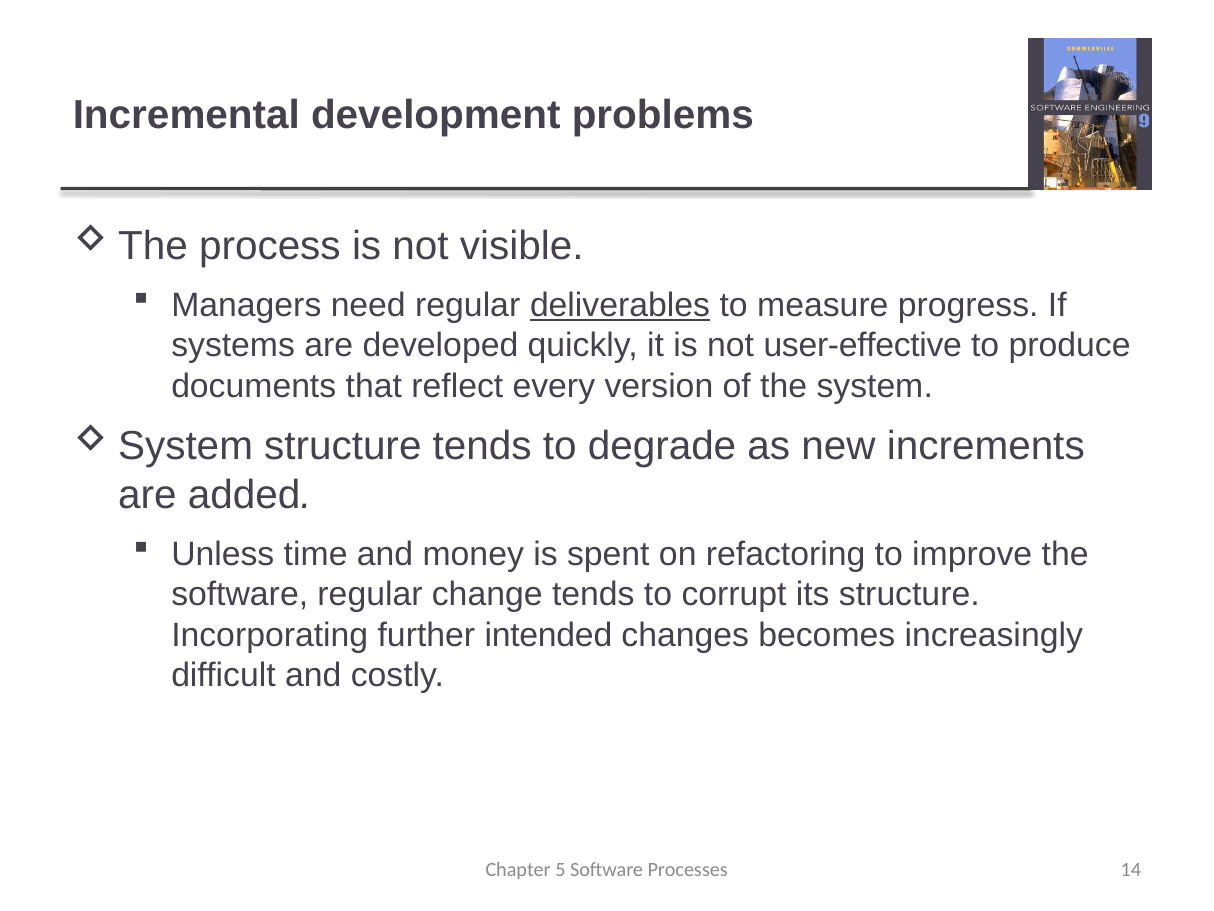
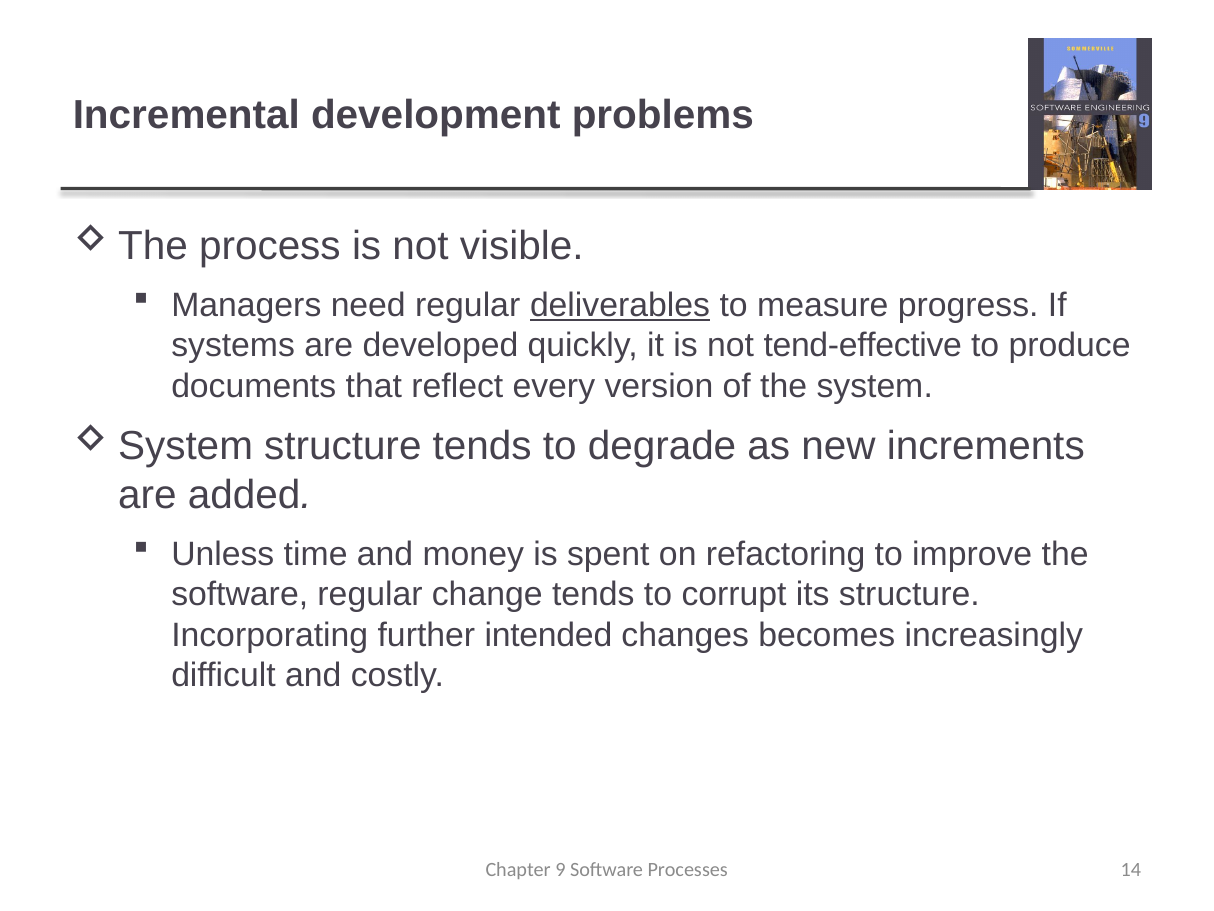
user-effective: user-effective -> tend-effective
5: 5 -> 9
